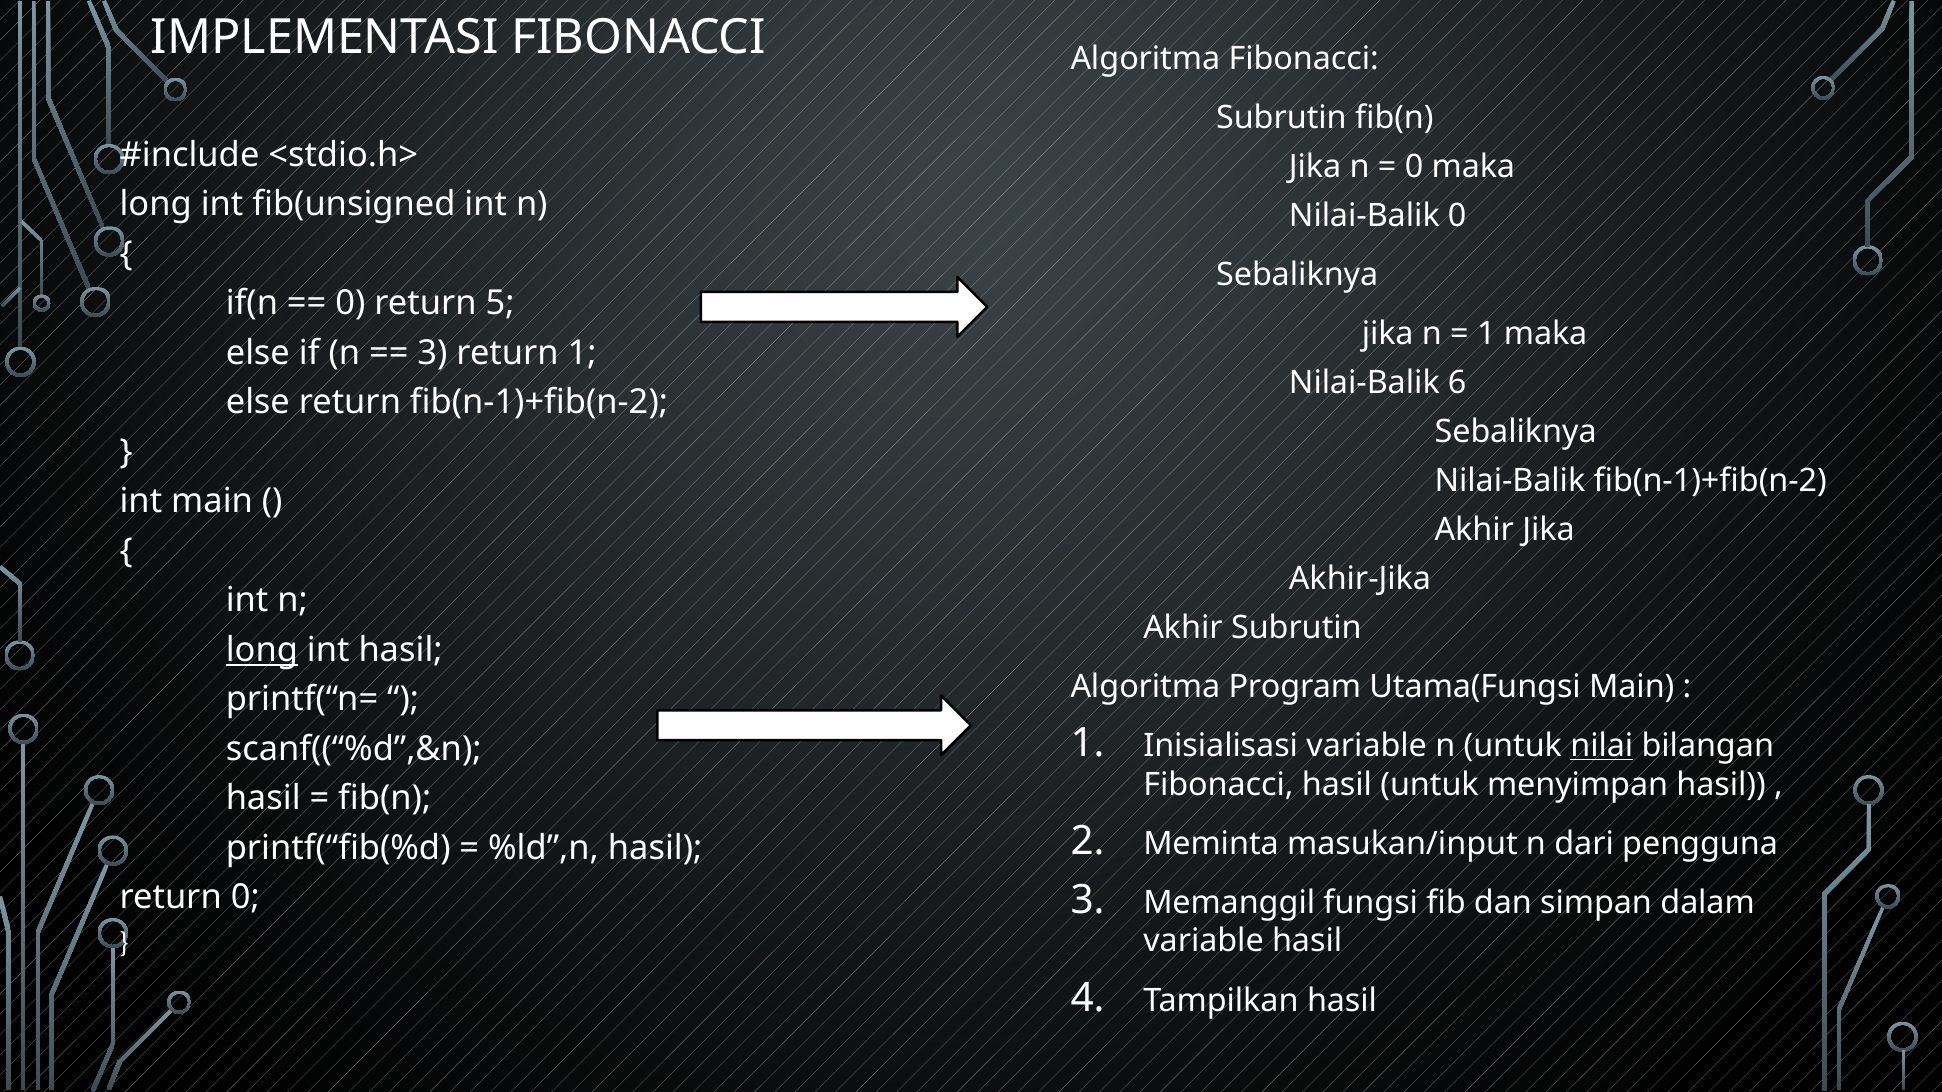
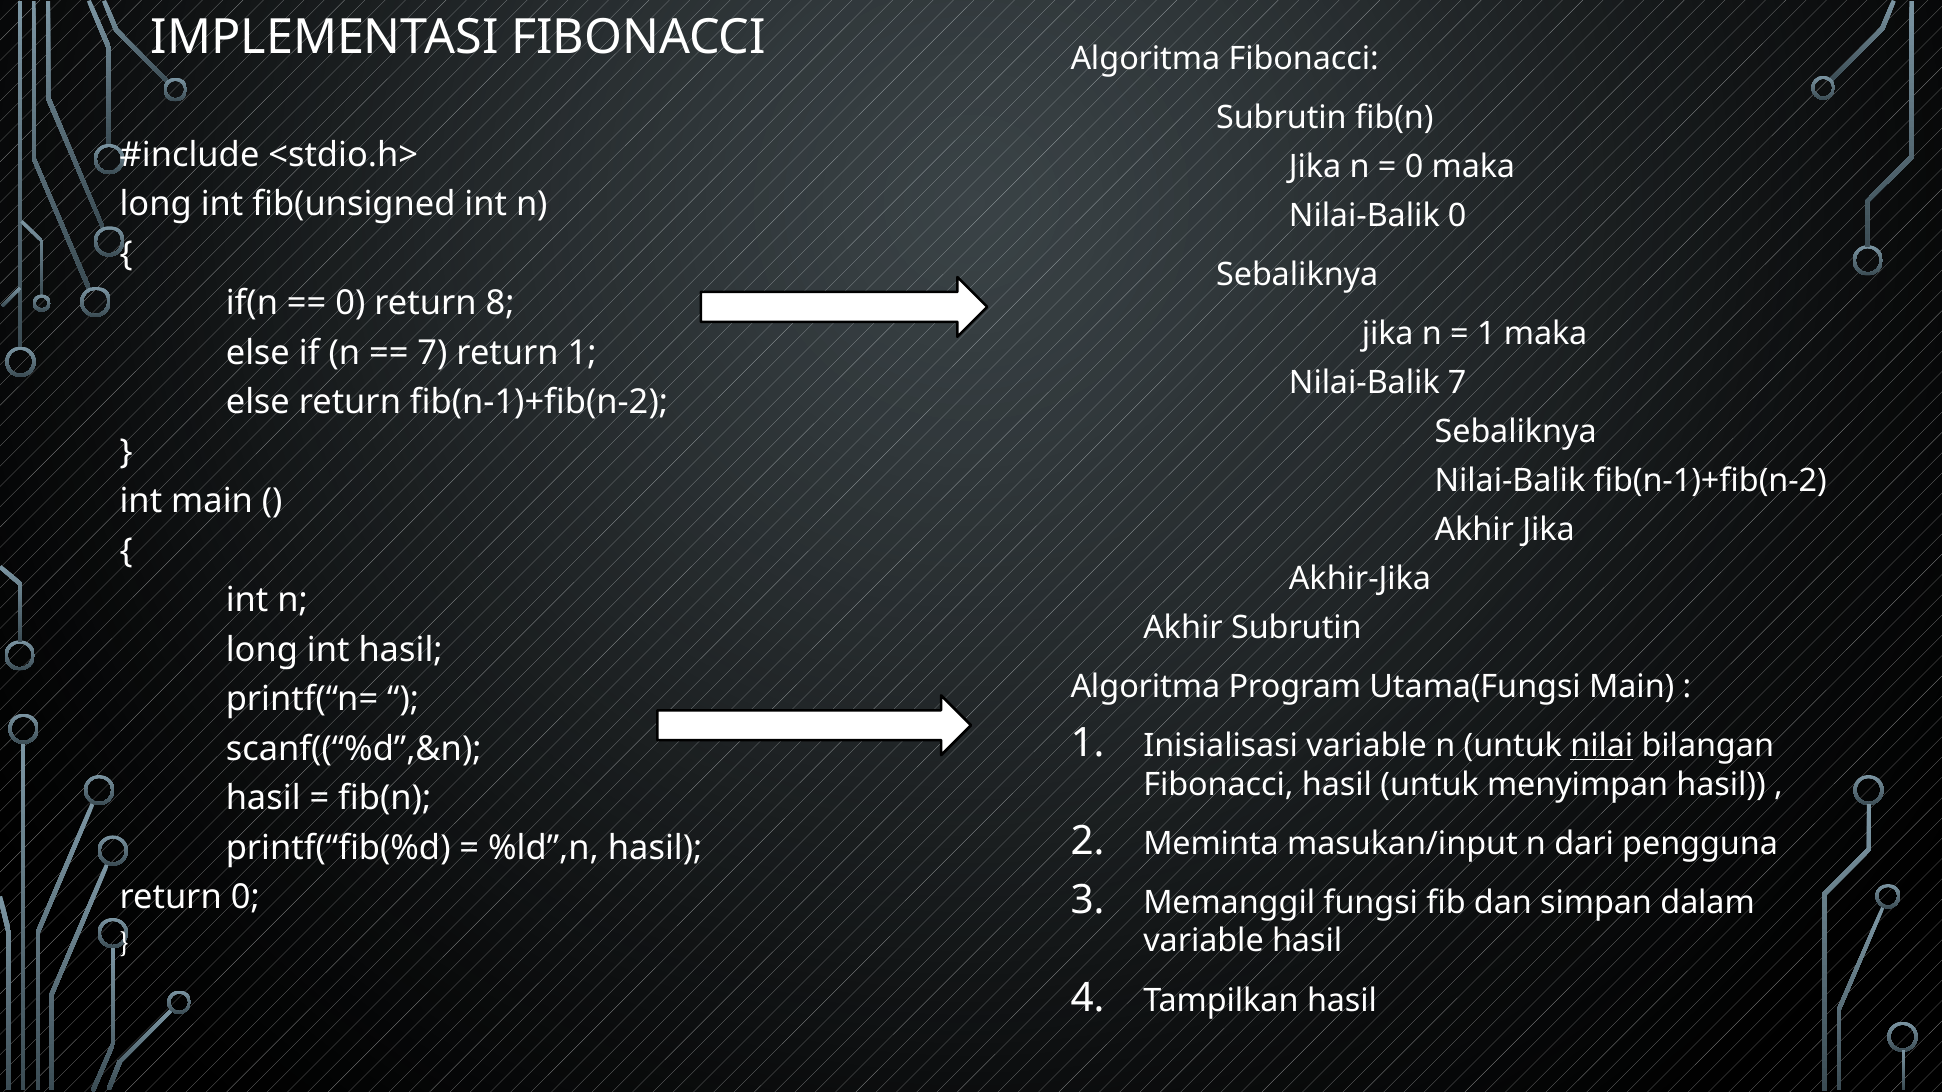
5: 5 -> 8
3 at (432, 353): 3 -> 7
Nilai-Balik 6: 6 -> 7
long at (262, 650) underline: present -> none
